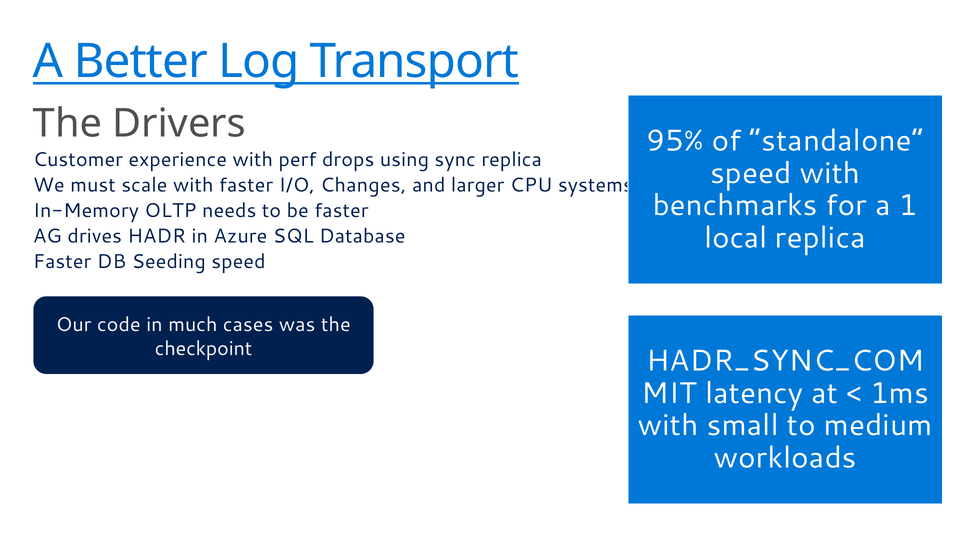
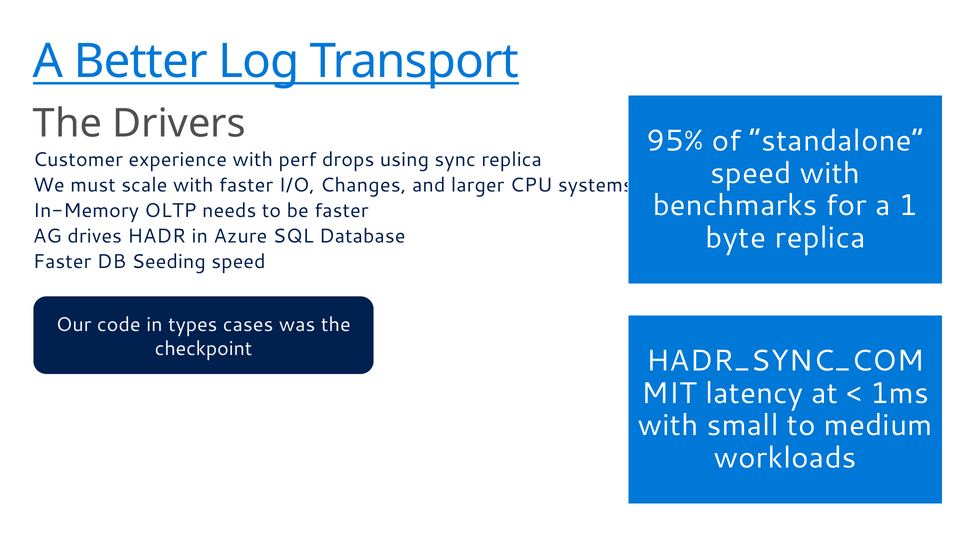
local: local -> byte
much: much -> types
